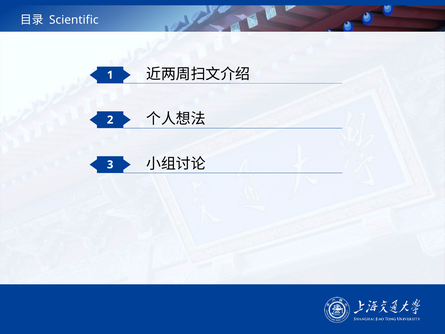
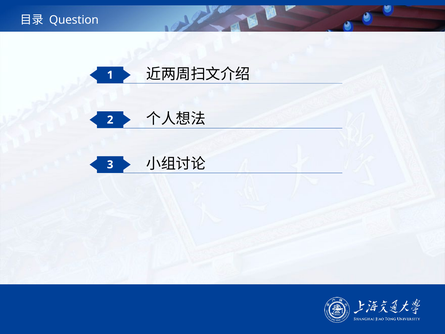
Scientific: Scientific -> Question
